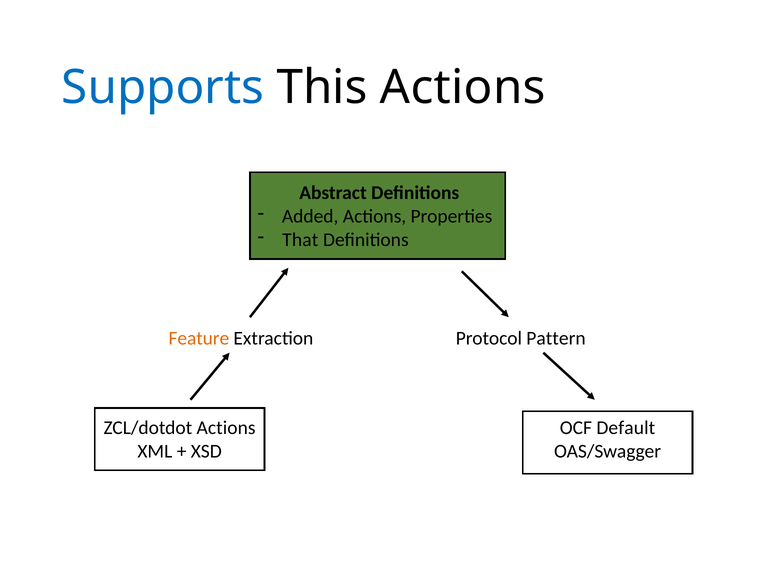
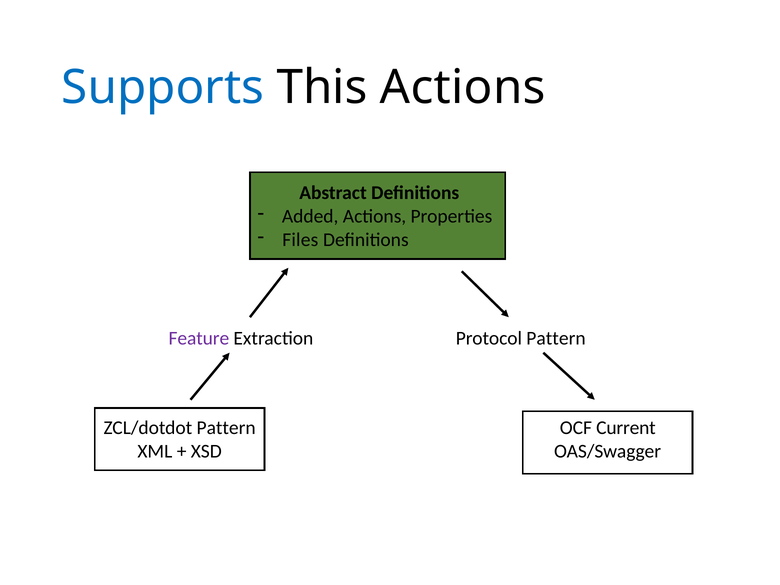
That: That -> Files
Feature colour: orange -> purple
ZCL/dotdot Actions: Actions -> Pattern
Default: Default -> Current
